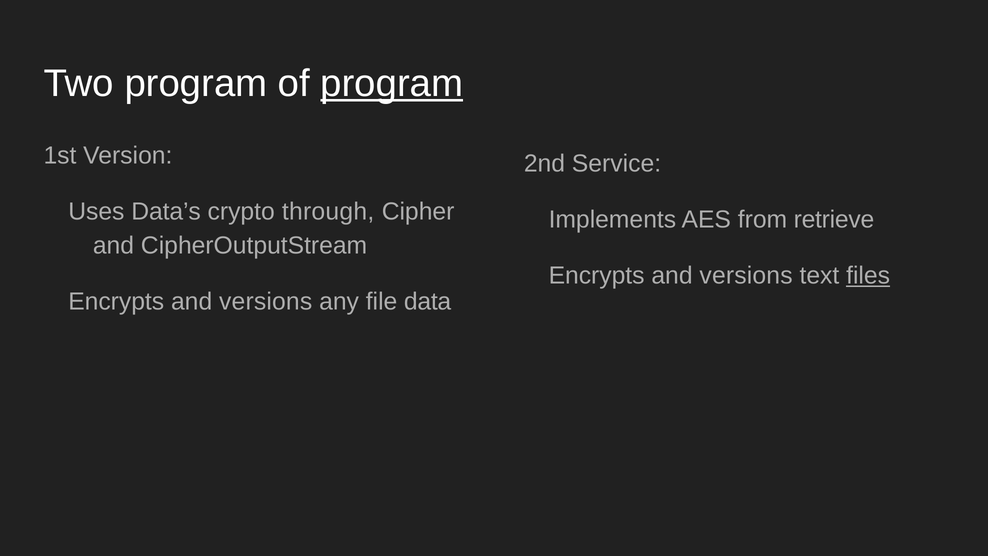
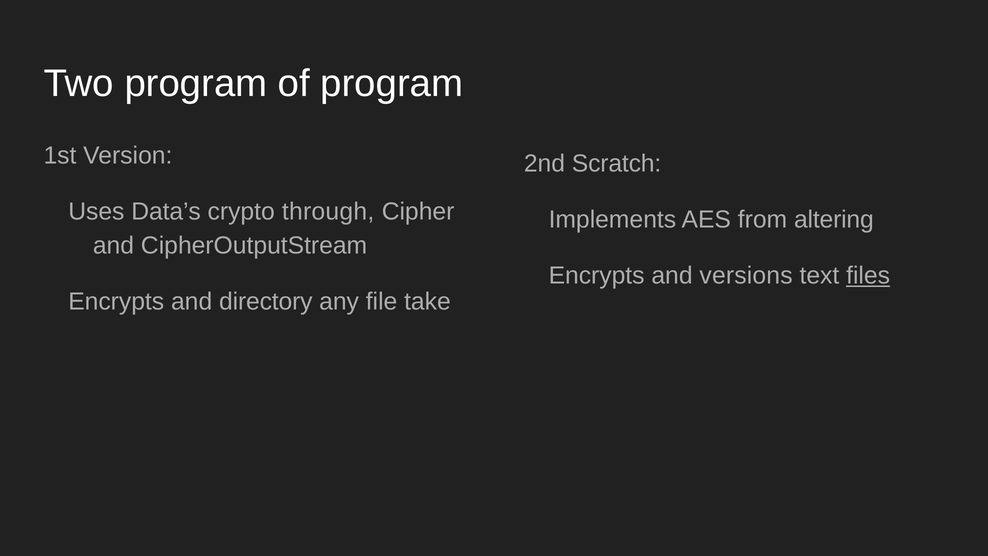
program at (392, 84) underline: present -> none
Service: Service -> Scratch
retrieve: retrieve -> altering
versions at (266, 301): versions -> directory
data: data -> take
